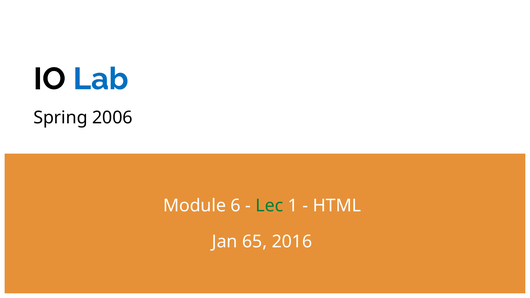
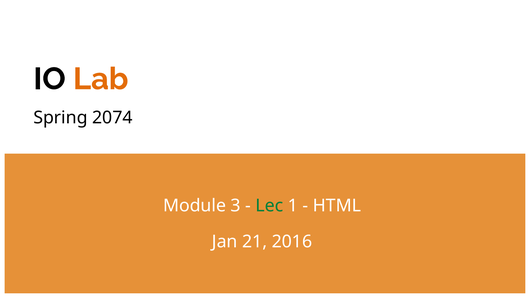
Lab colour: blue -> orange
2006: 2006 -> 2074
6: 6 -> 3
65: 65 -> 21
